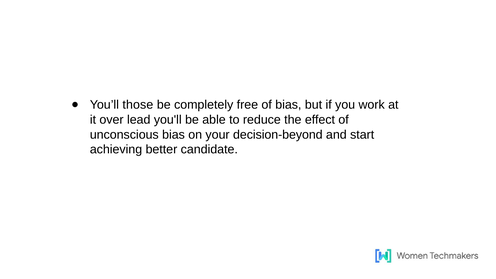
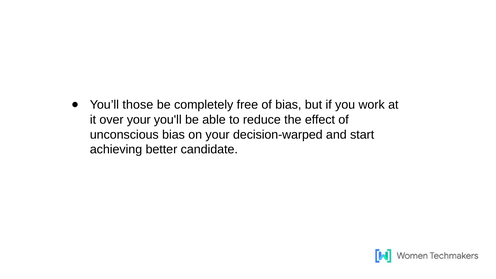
over lead: lead -> your
decision-beyond: decision-beyond -> decision-warped
